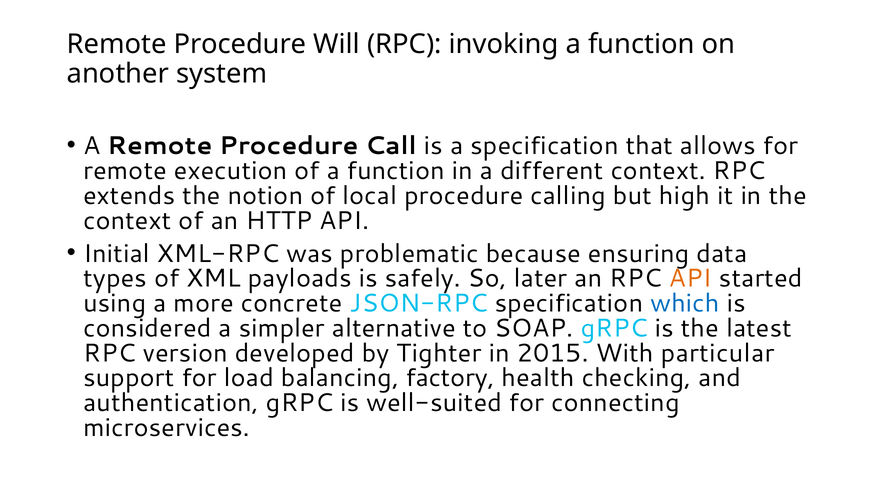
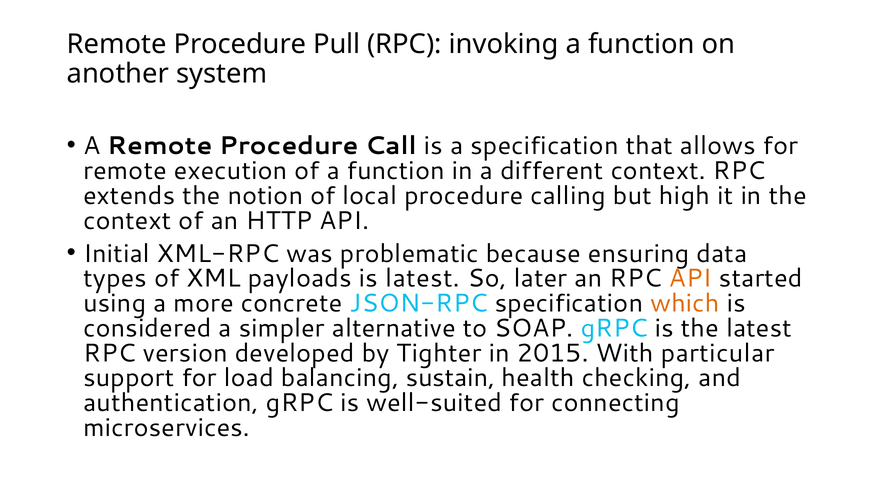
Will: Will -> Pull
is safely: safely -> latest
which colour: blue -> orange
factory: factory -> sustain
